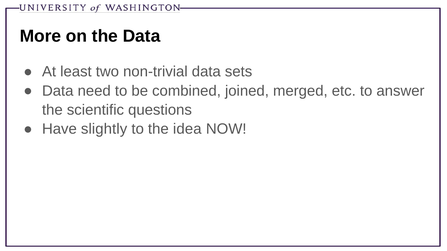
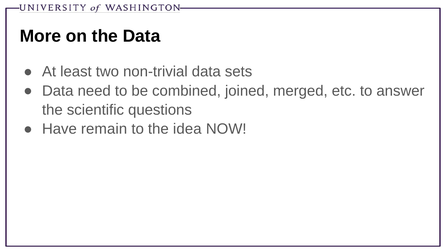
slightly: slightly -> remain
